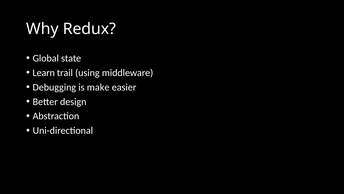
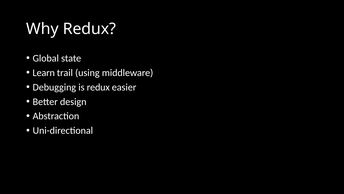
is make: make -> redux
